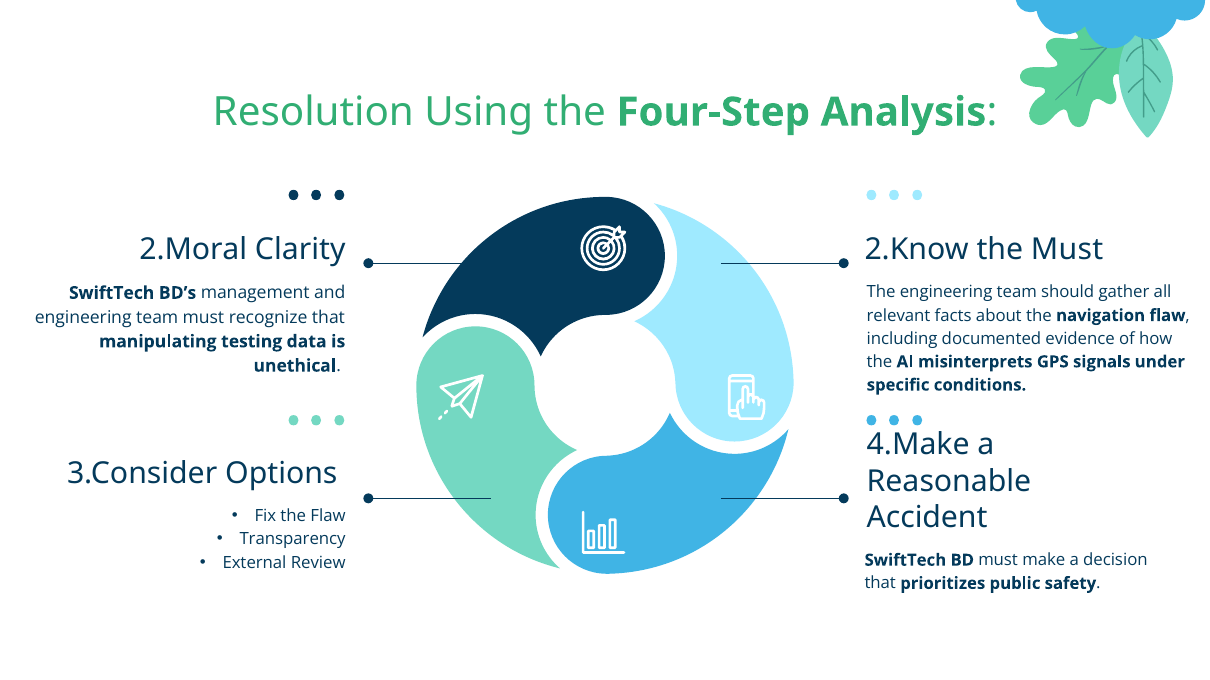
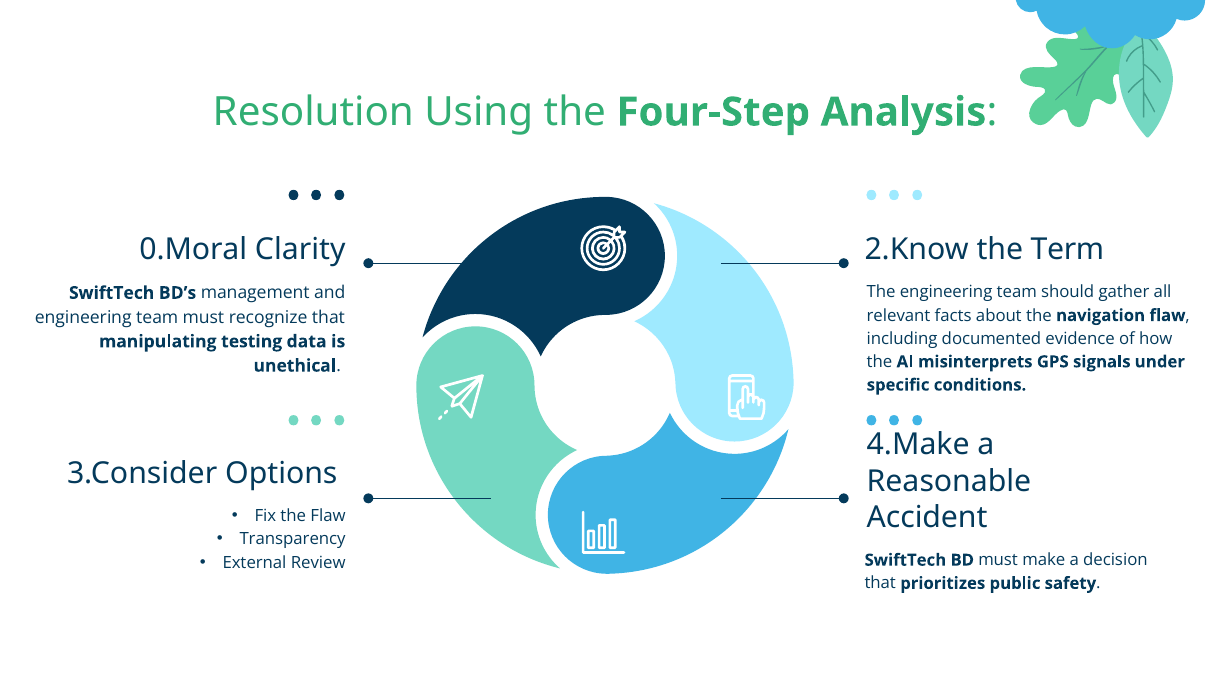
2.Moral: 2.Moral -> 0.Moral
the Must: Must -> Term
